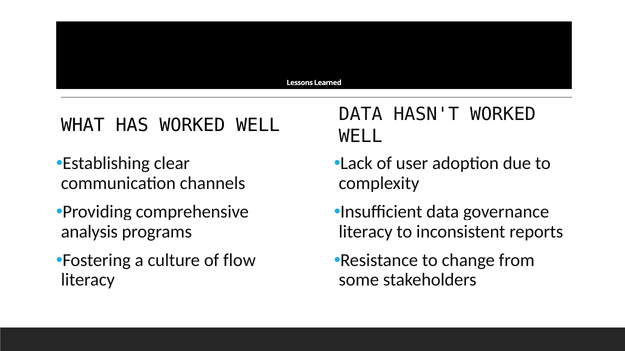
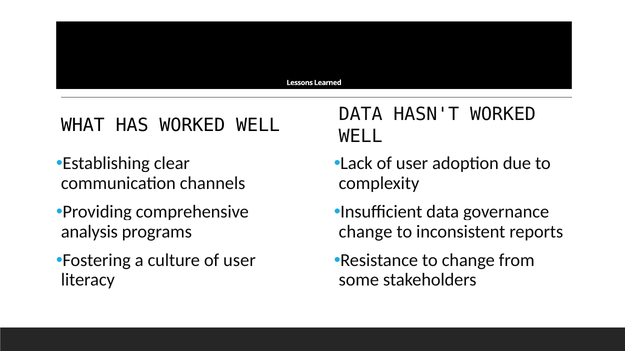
literacy at (366, 232): literacy -> change
culture of flow: flow -> user
